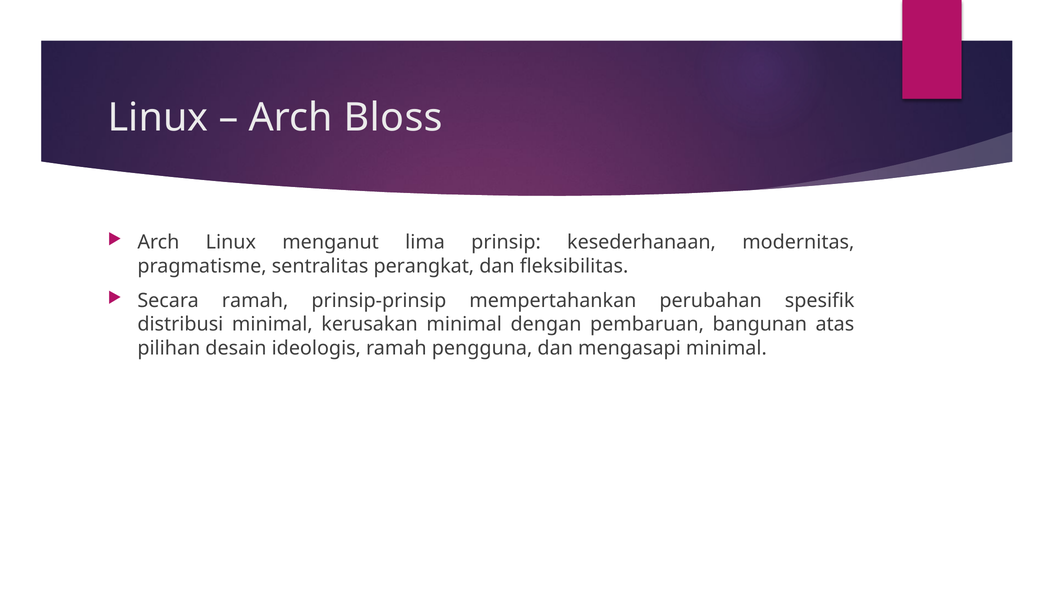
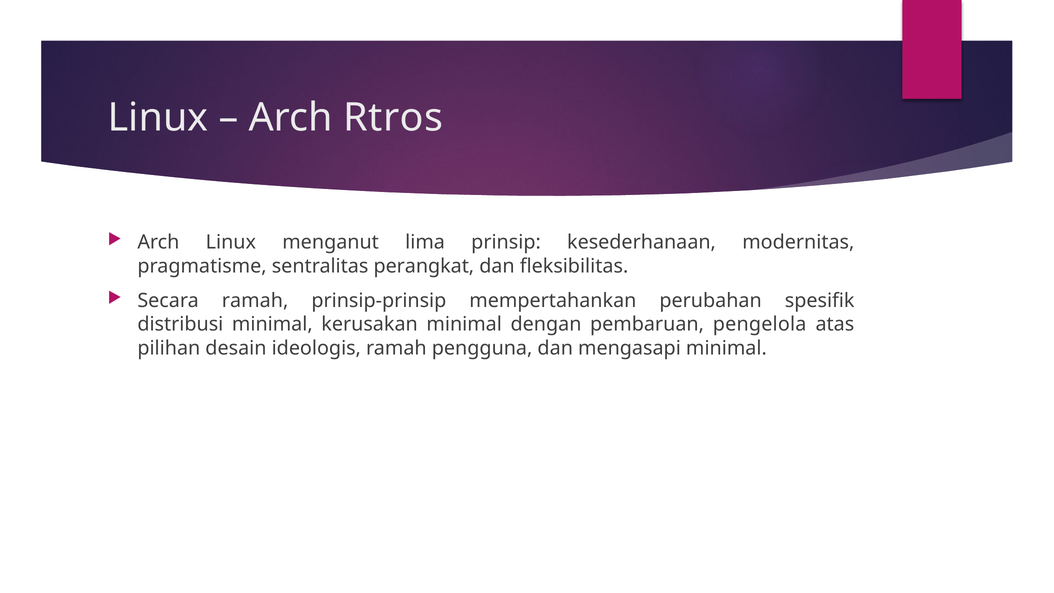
Bloss: Bloss -> Rtros
bangunan: bangunan -> pengelola
